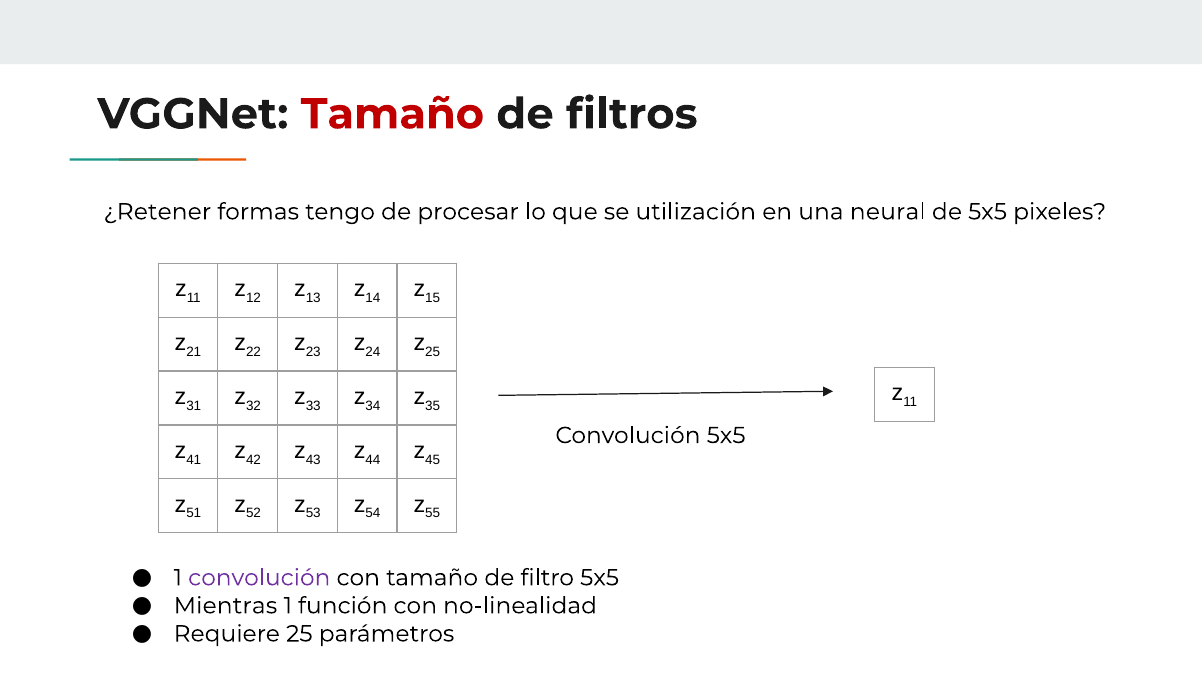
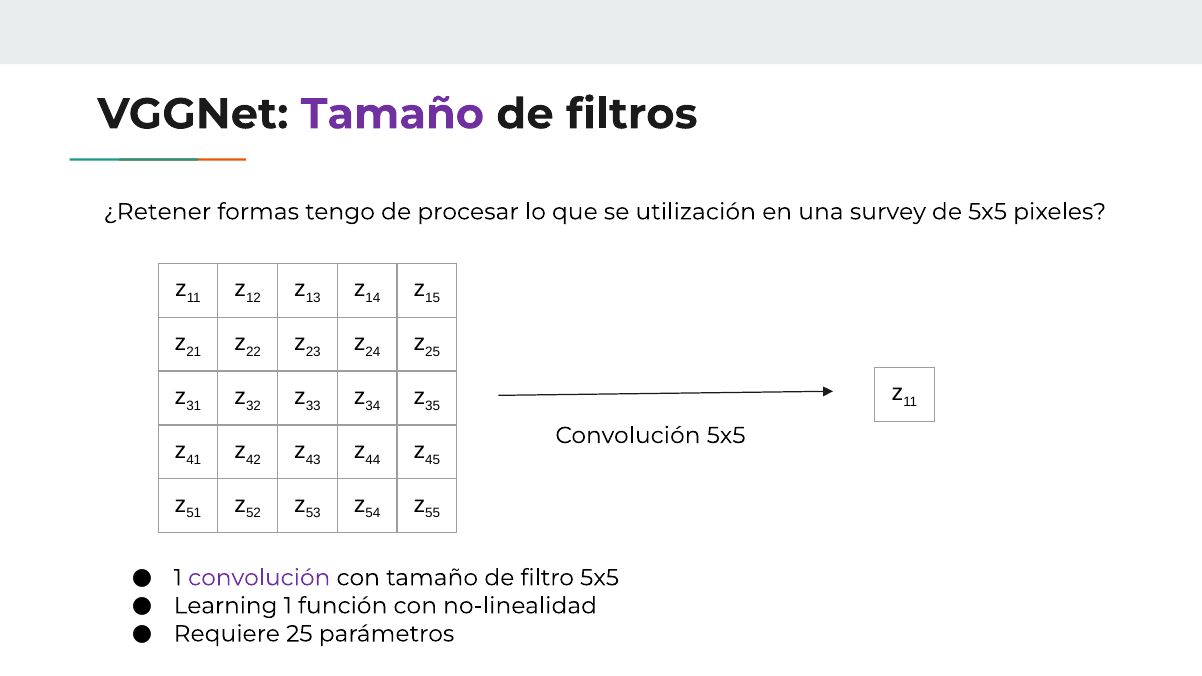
Tamaño at (392, 114) colour: red -> purple
neural: neural -> survey
Mientras: Mientras -> Learning
